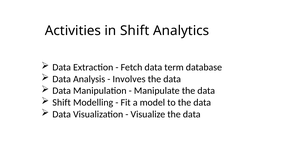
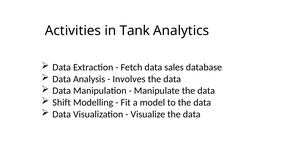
in Shift: Shift -> Tank
term: term -> sales
